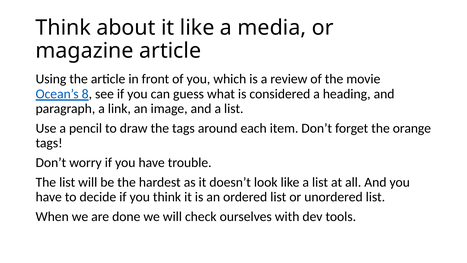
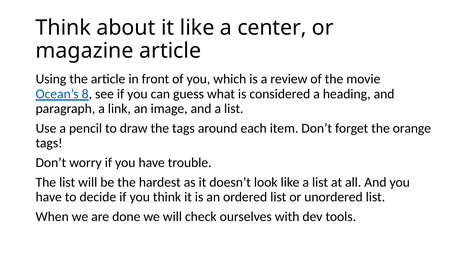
media: media -> center
